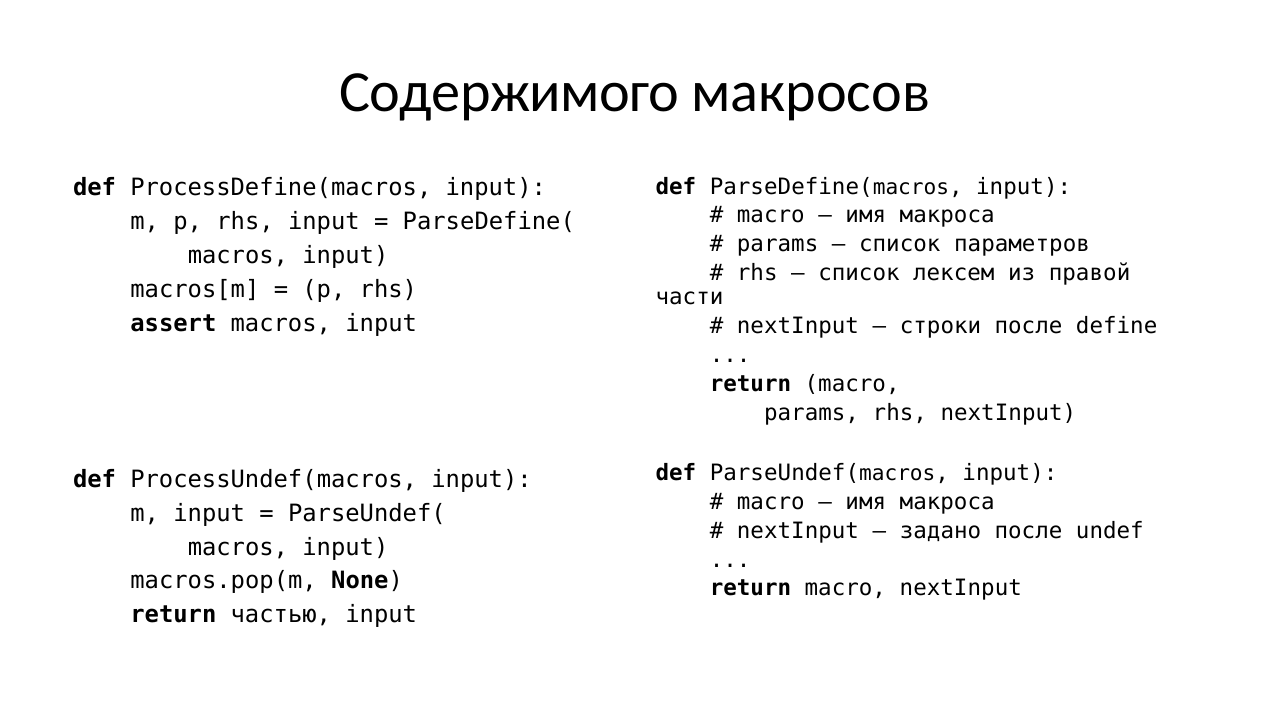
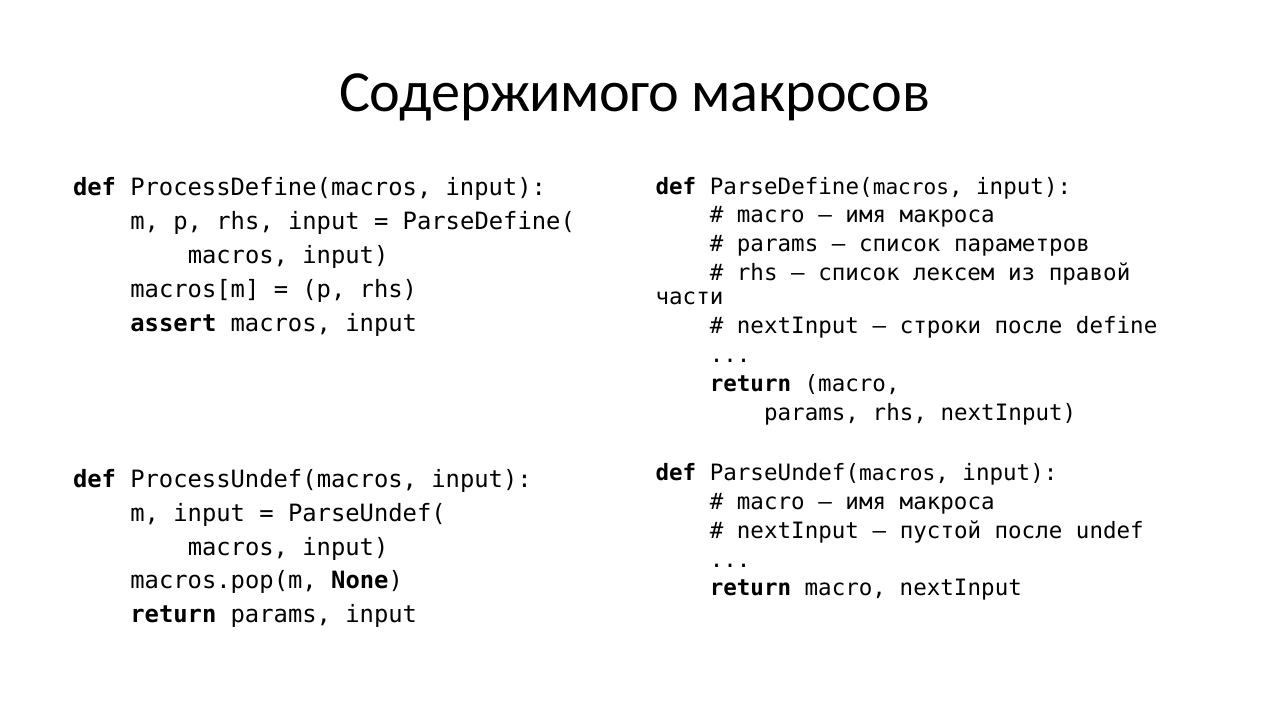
задано: задано -> пустой
return частью: частью -> params
